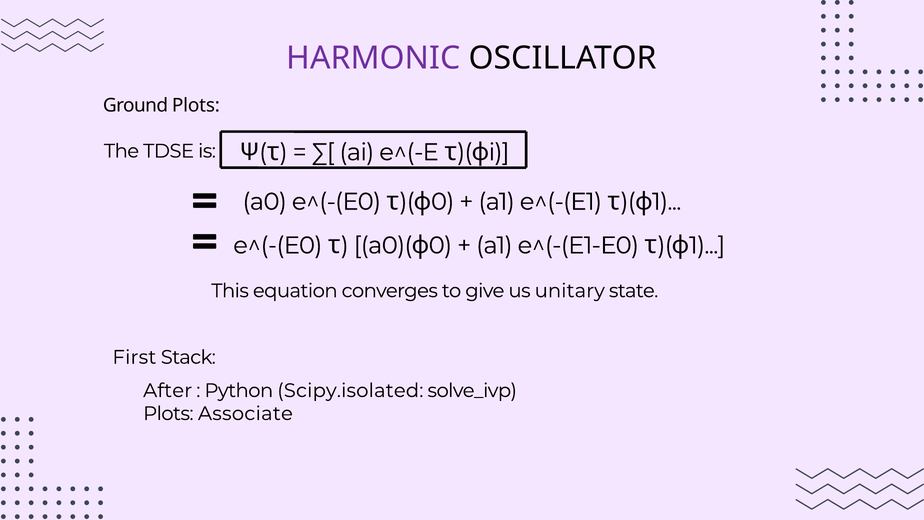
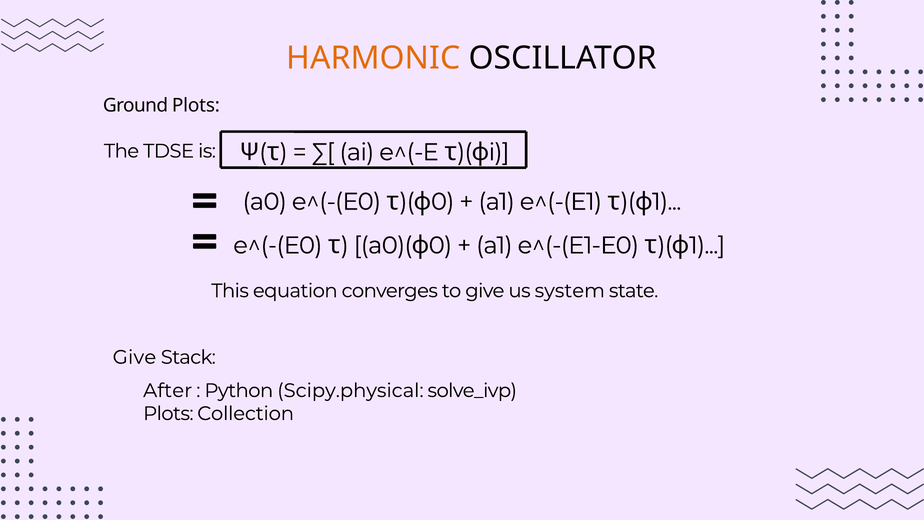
HARMONIC colour: purple -> orange
unitary: unitary -> system
First at (134, 357): First -> Give
Scipy.isolated: Scipy.isolated -> Scipy.physical
Associate: Associate -> Collection
